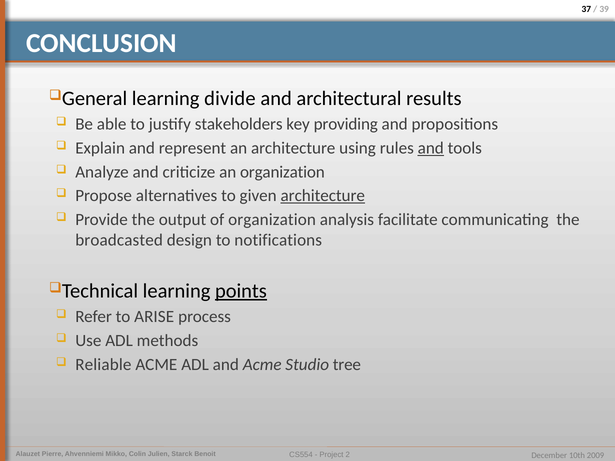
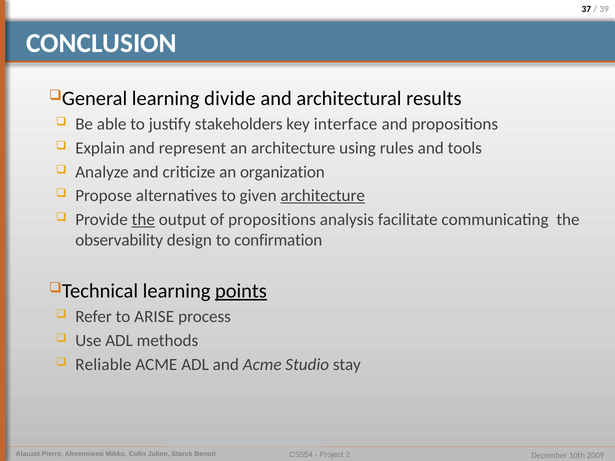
providing: providing -> interface
and at (431, 148) underline: present -> none
the at (143, 220) underline: none -> present
of organization: organization -> propositions
broadcasted: broadcasted -> observability
notifications: notifications -> confirmation
tree: tree -> stay
